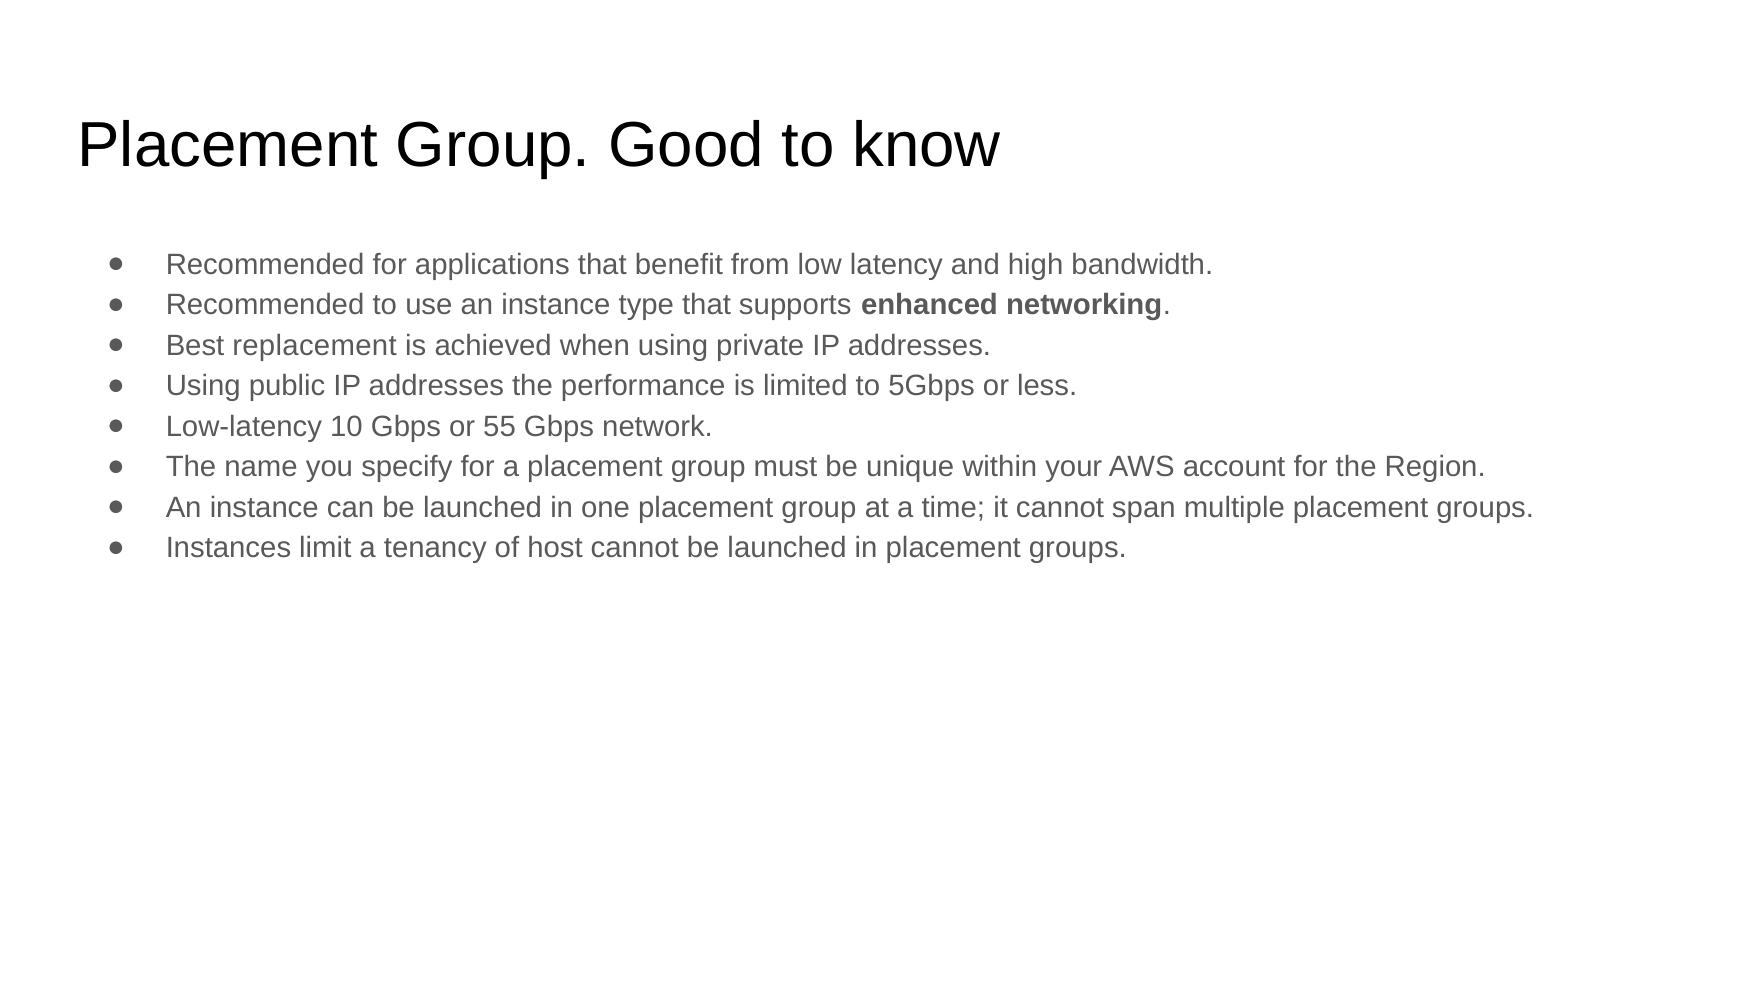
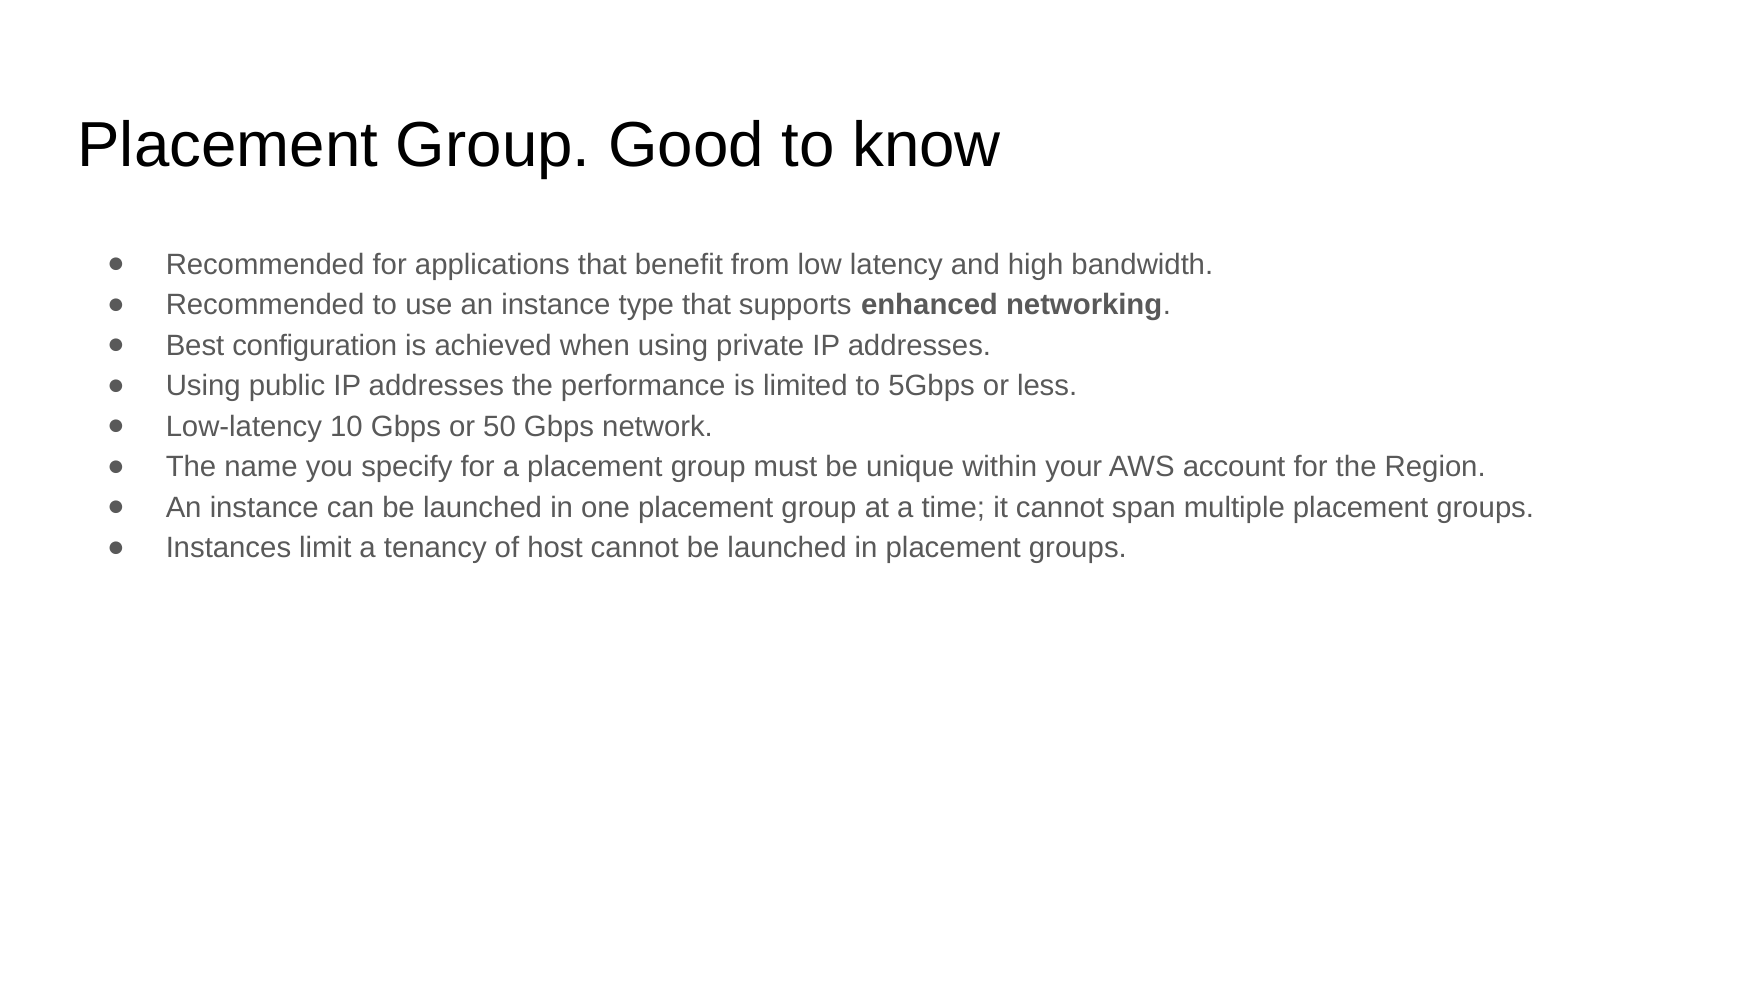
replacement: replacement -> configuration
55: 55 -> 50
